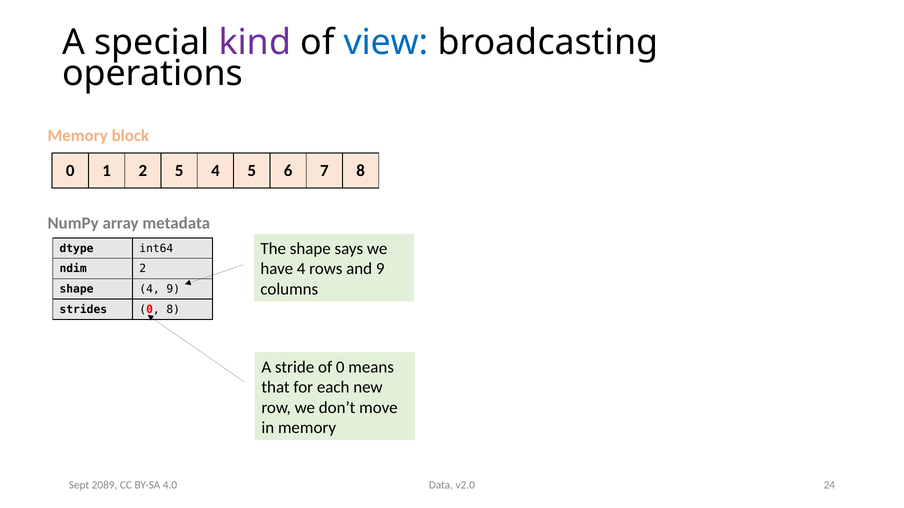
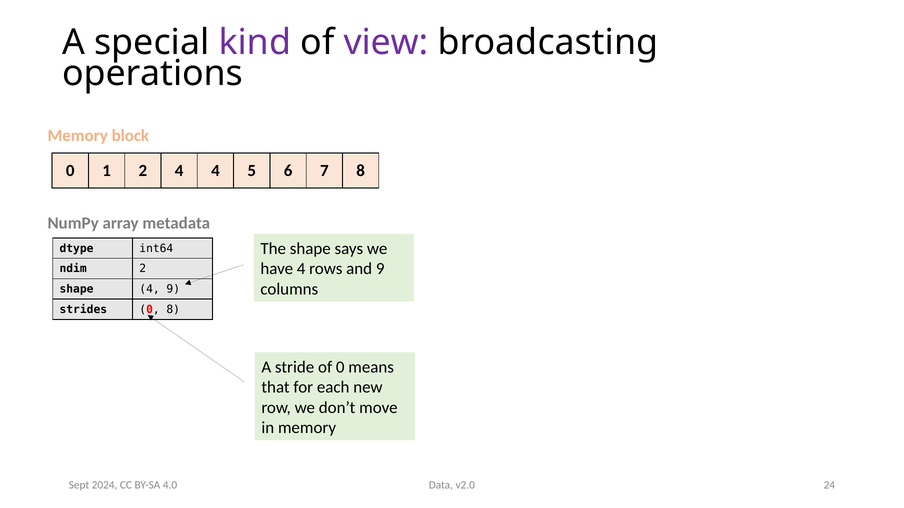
view colour: blue -> purple
2 5: 5 -> 4
2089: 2089 -> 2024
